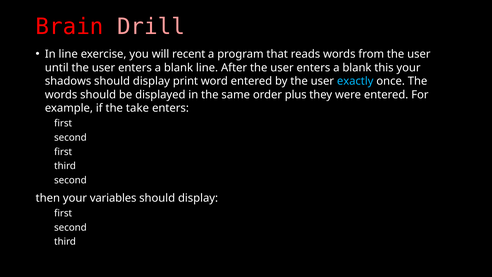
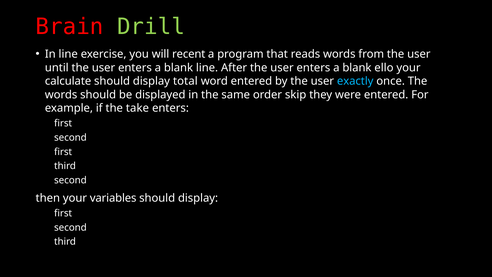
Drill colour: pink -> light green
this: this -> ello
shadows: shadows -> calculate
print: print -> total
plus: plus -> skip
